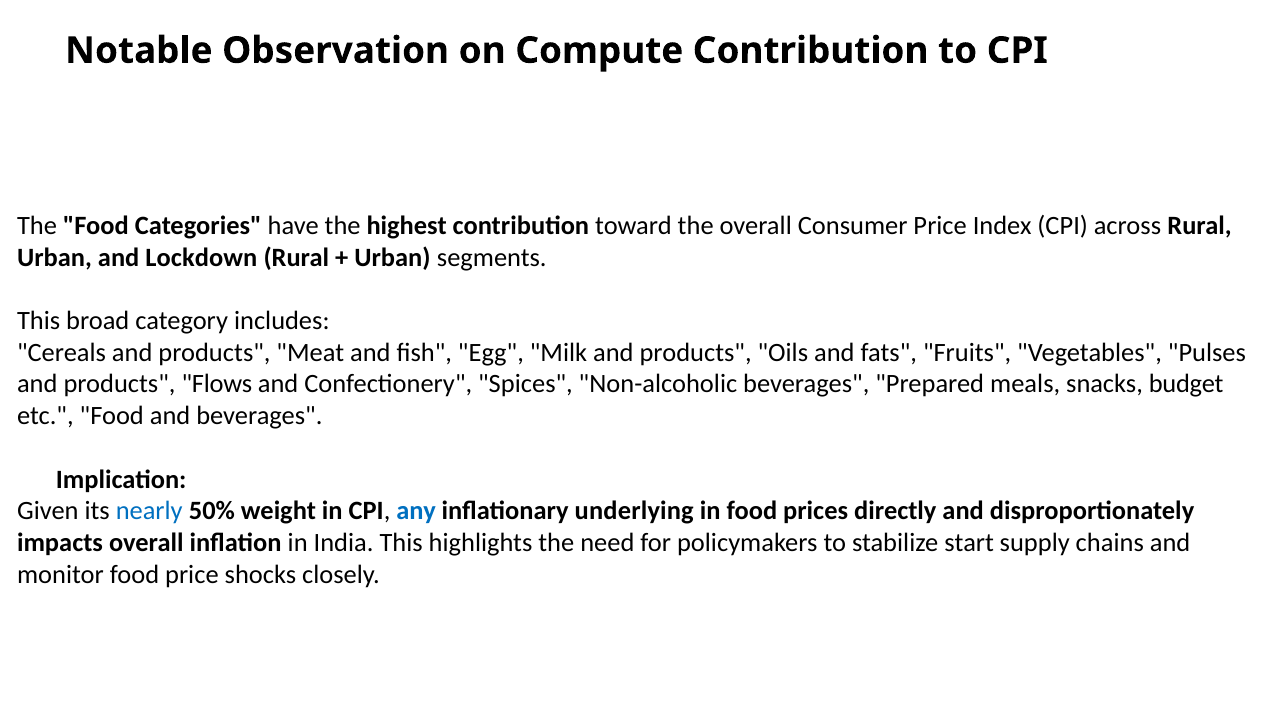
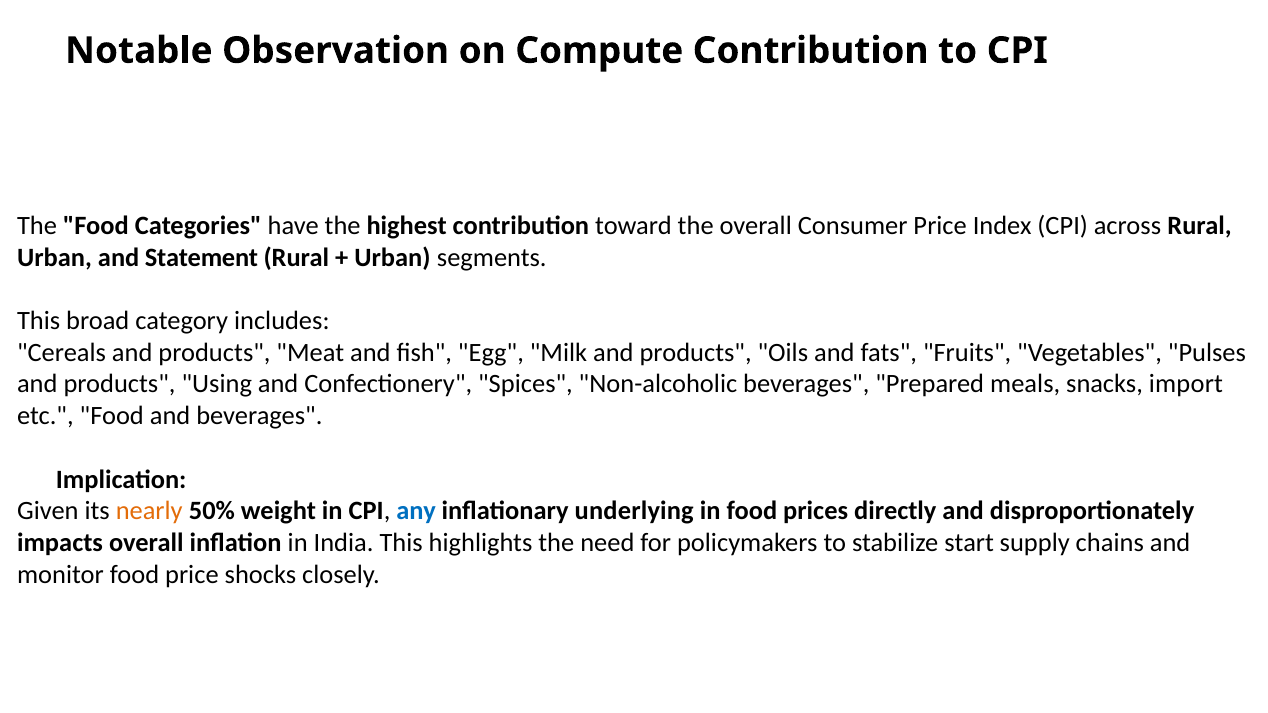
Lockdown: Lockdown -> Statement
Flows: Flows -> Using
budget: budget -> import
nearly colour: blue -> orange
